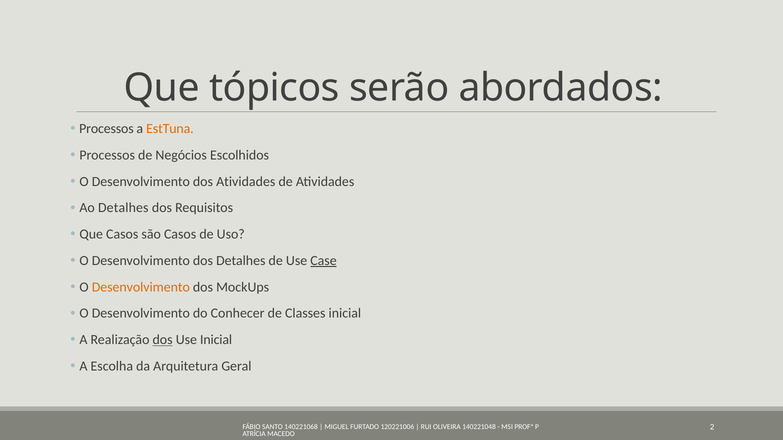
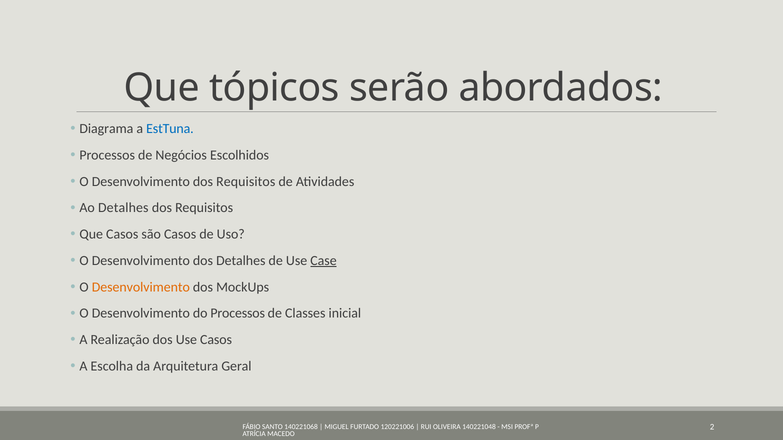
Processos at (106, 129): Processos -> Diagrama
EstTuna colour: orange -> blue
Desenvolvimento dos Atividades: Atividades -> Requisitos
do Conhecer: Conhecer -> Processos
dos at (163, 340) underline: present -> none
Use Inicial: Inicial -> Casos
